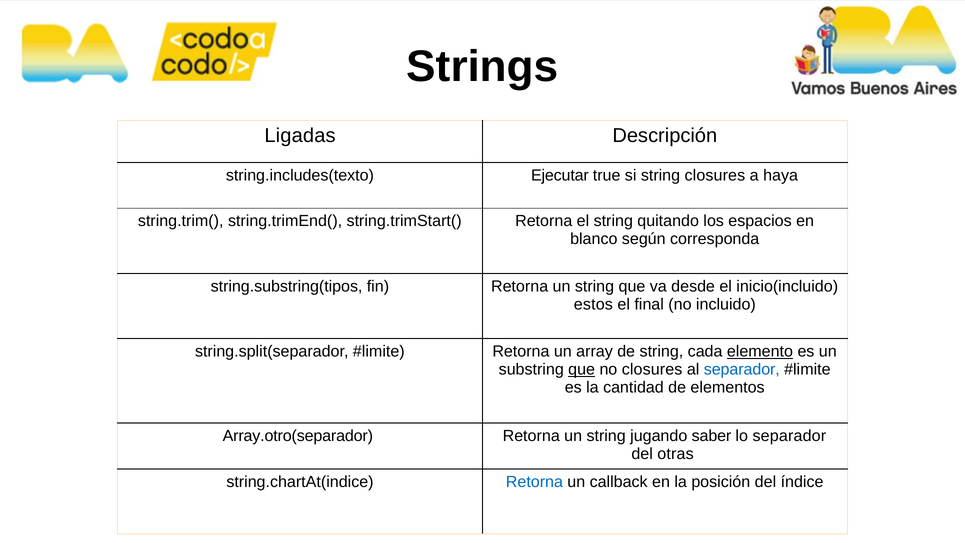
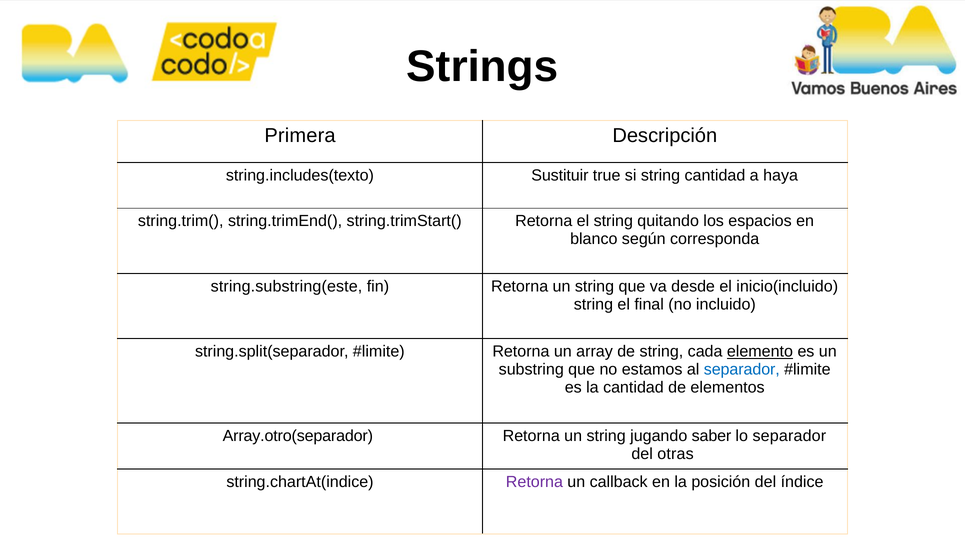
Ligadas: Ligadas -> Primera
Ejecutar: Ejecutar -> Sustituir
string closures: closures -> cantidad
string.substring(tipos: string.substring(tipos -> string.substring(este
estos at (593, 304): estos -> string
que at (582, 369) underline: present -> none
no closures: closures -> estamos
Retorna at (534, 482) colour: blue -> purple
